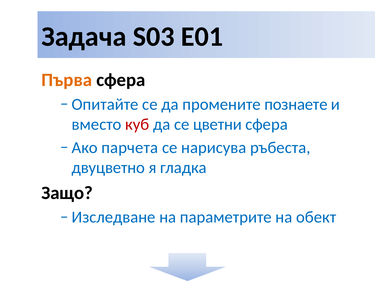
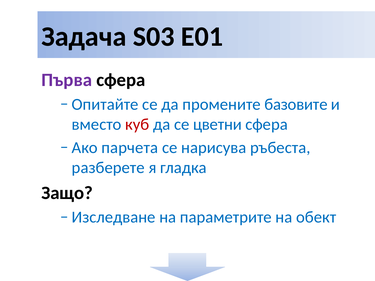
Първа colour: orange -> purple
познаете: познаете -> базовите
двуцветно: двуцветно -> разберете
